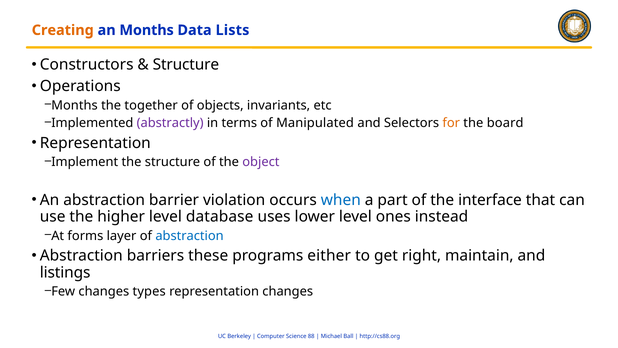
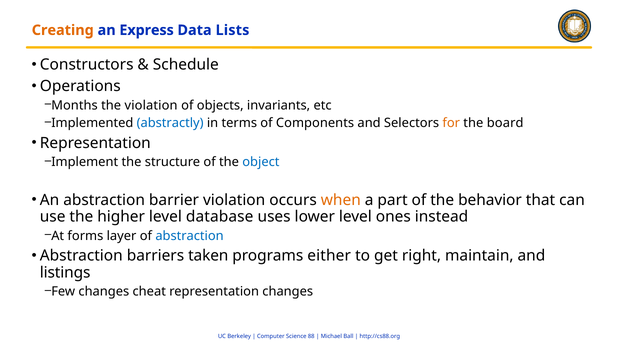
an Months: Months -> Express
Structure at (186, 65): Structure -> Schedule
the together: together -> violation
abstractly colour: purple -> blue
Manipulated: Manipulated -> Components
object colour: purple -> blue
when colour: blue -> orange
interface: interface -> behavior
these: these -> taken
types: types -> cheat
